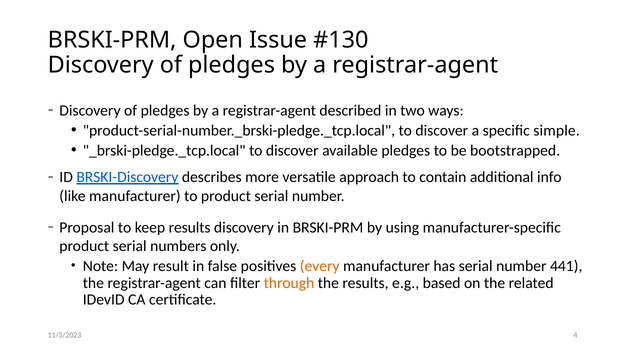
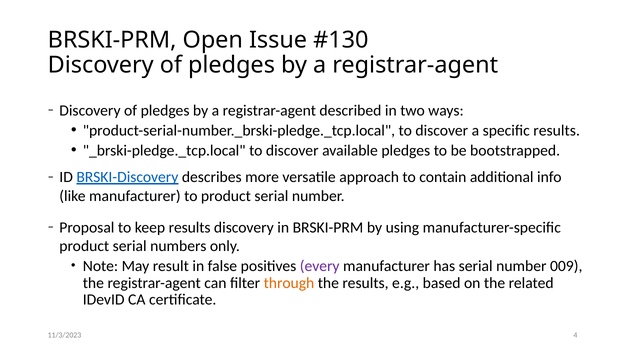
specific simple: simple -> results
every colour: orange -> purple
441: 441 -> 009
